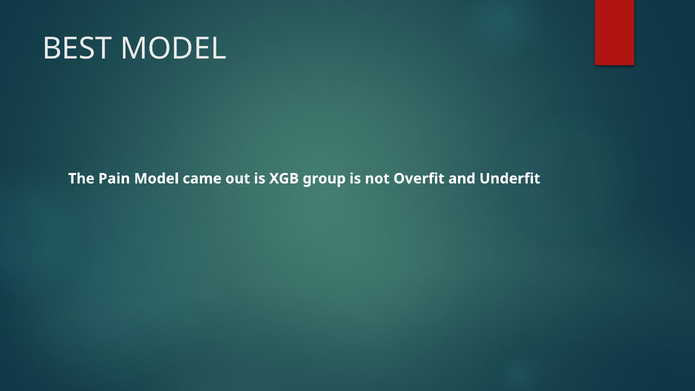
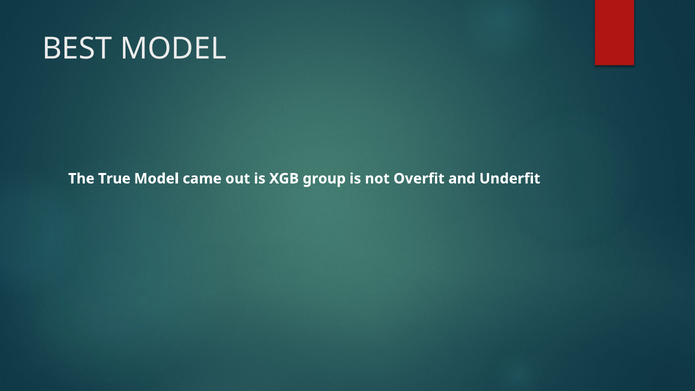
Pain: Pain -> True
